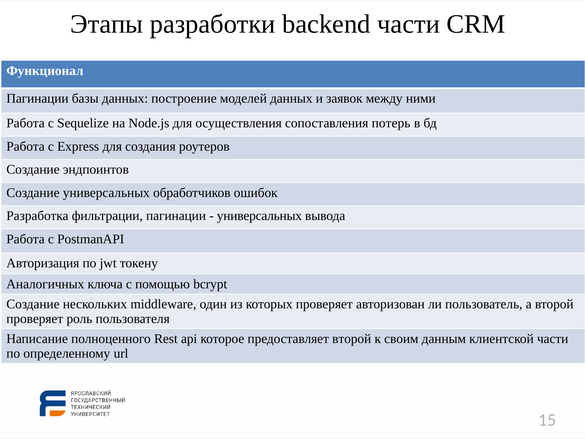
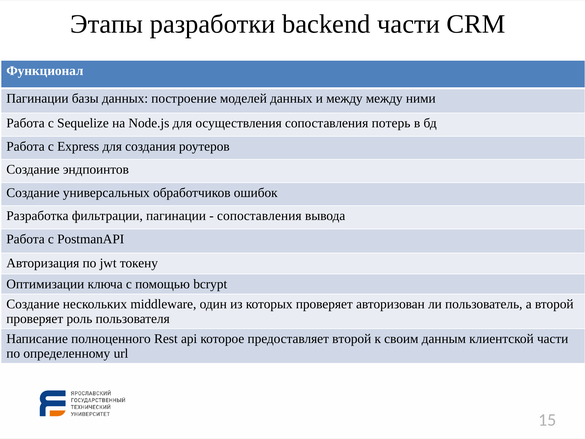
и заявок: заявок -> между
универсальных at (259, 216): универсальных -> сопоставления
Аналогичных: Аналогичных -> Оптимизации
